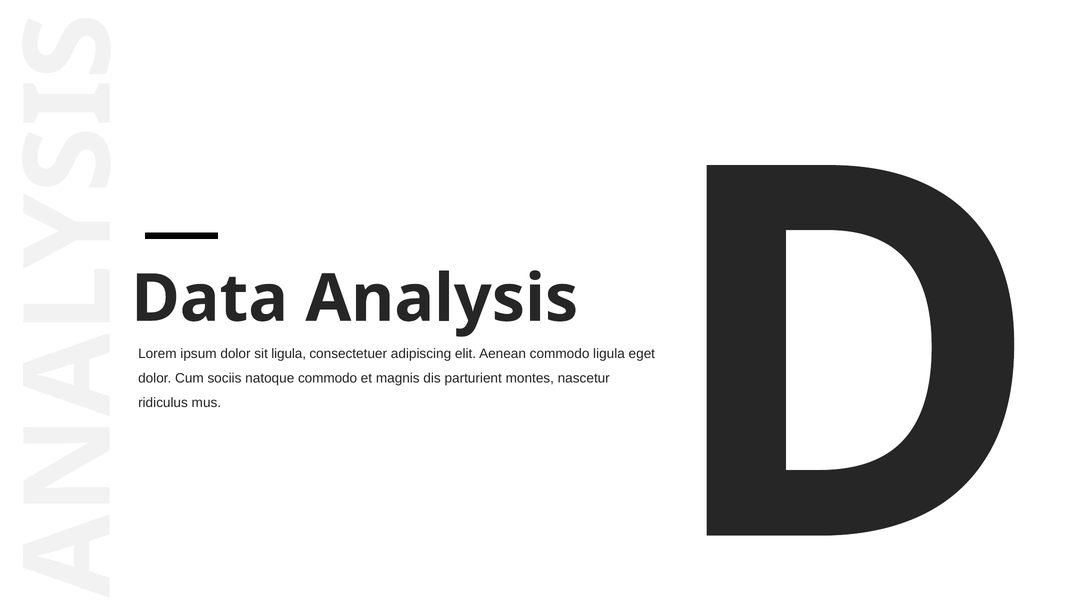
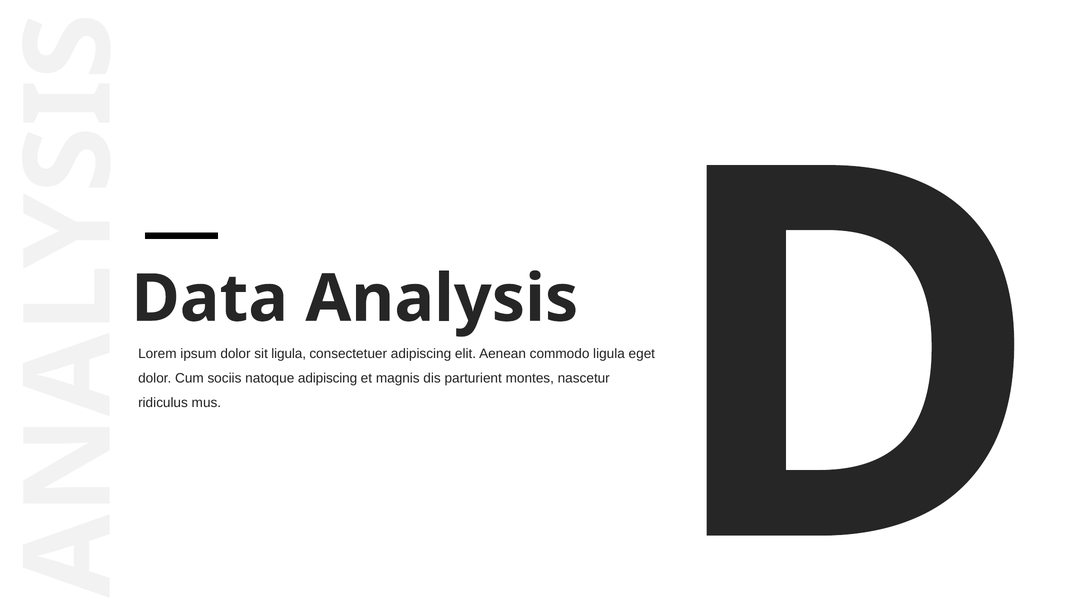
natoque commodo: commodo -> adipiscing
